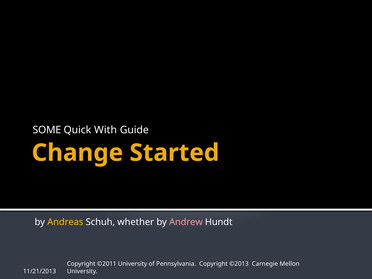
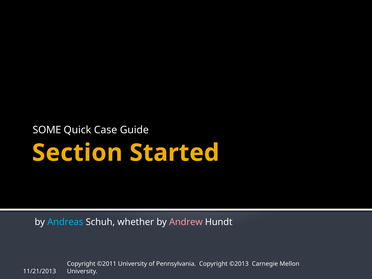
With: With -> Case
Change: Change -> Section
Andreas colour: yellow -> light blue
